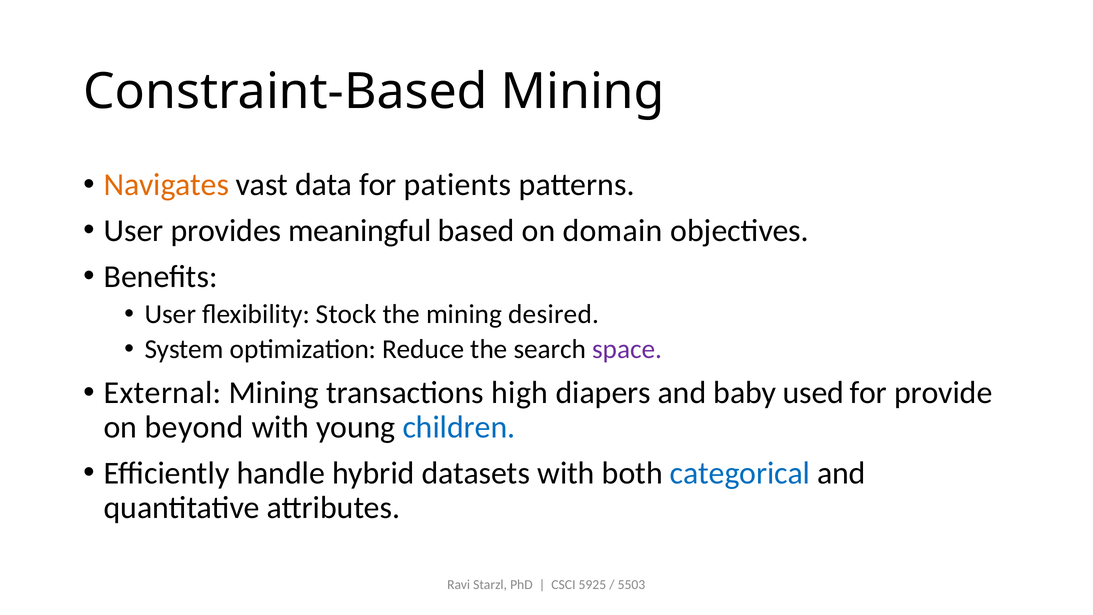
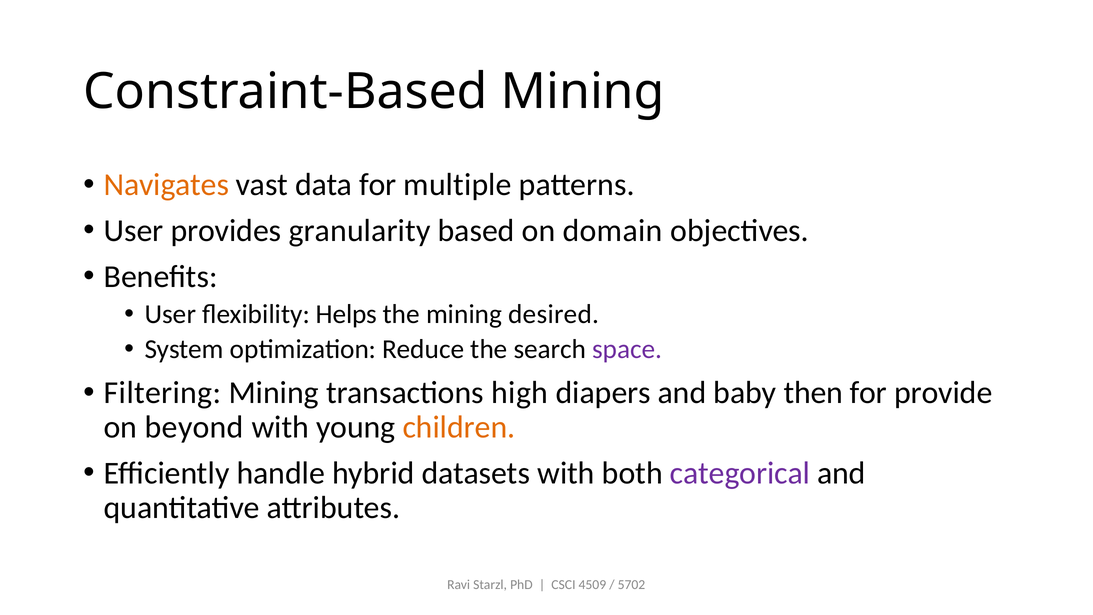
patients: patients -> multiple
meaningful: meaningful -> granularity
Stock: Stock -> Helps
External: External -> Filtering
used: used -> then
children colour: blue -> orange
categorical colour: blue -> purple
5925: 5925 -> 4509
5503: 5503 -> 5702
